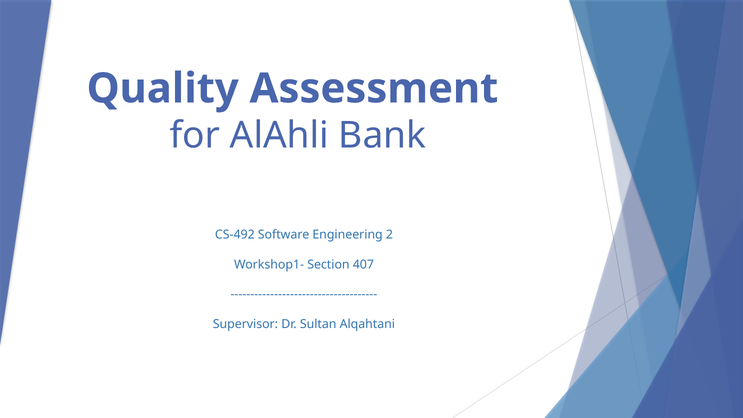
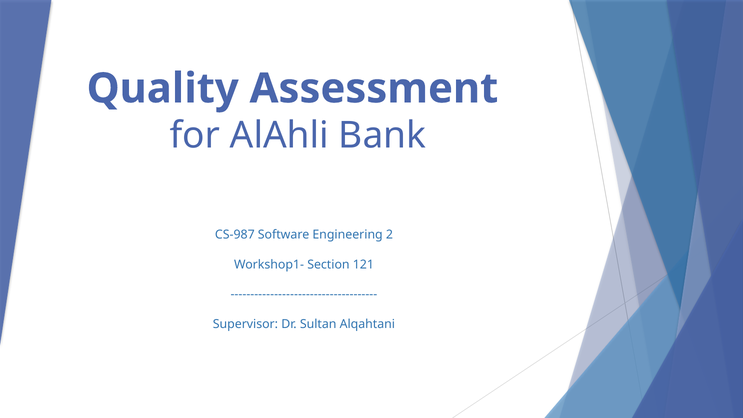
CS-492: CS-492 -> CS-987
407: 407 -> 121
